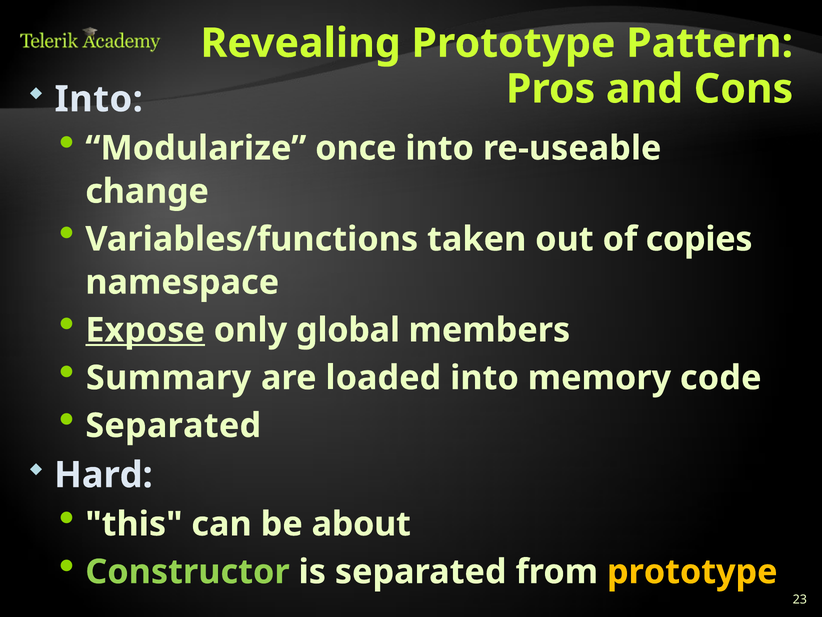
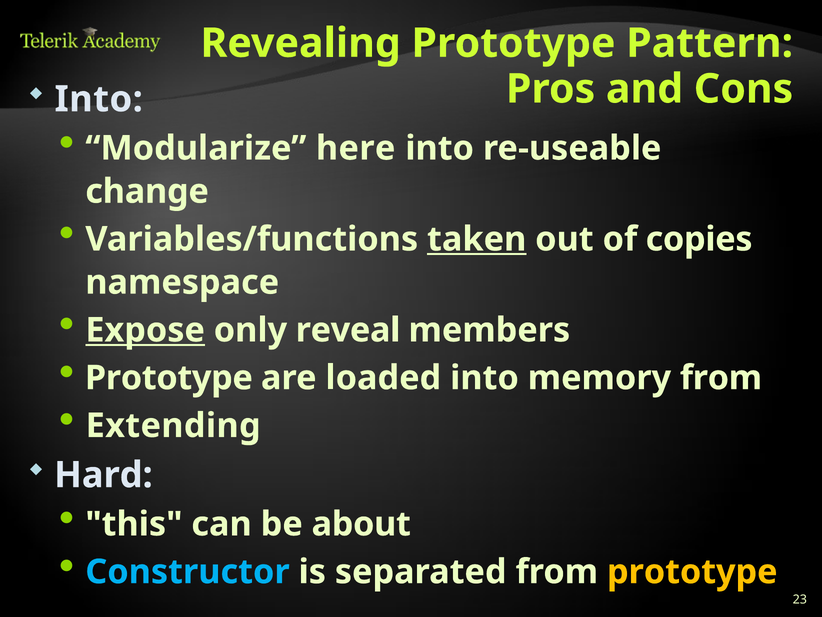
once: once -> here
taken underline: none -> present
global: global -> reveal
Summary at (169, 378): Summary -> Prototype
memory code: code -> from
Separated at (173, 425): Separated -> Extending
Constructor colour: light green -> light blue
